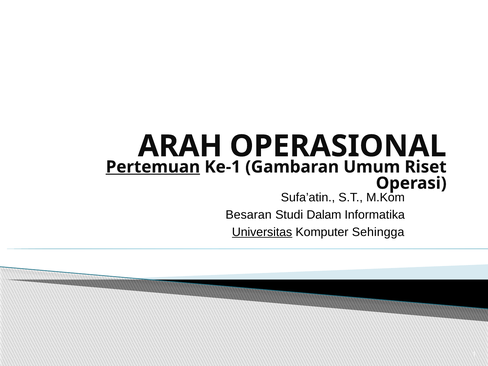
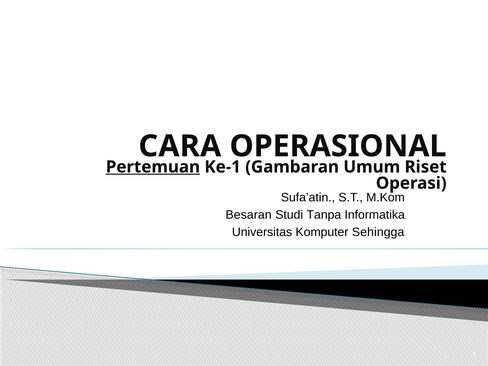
ARAH: ARAH -> CARA
Dalam: Dalam -> Tanpa
Universitas underline: present -> none
